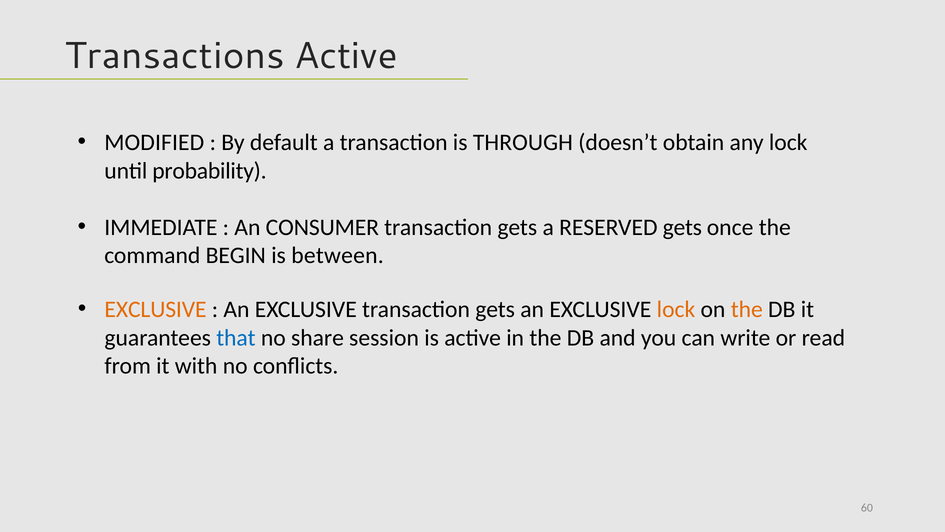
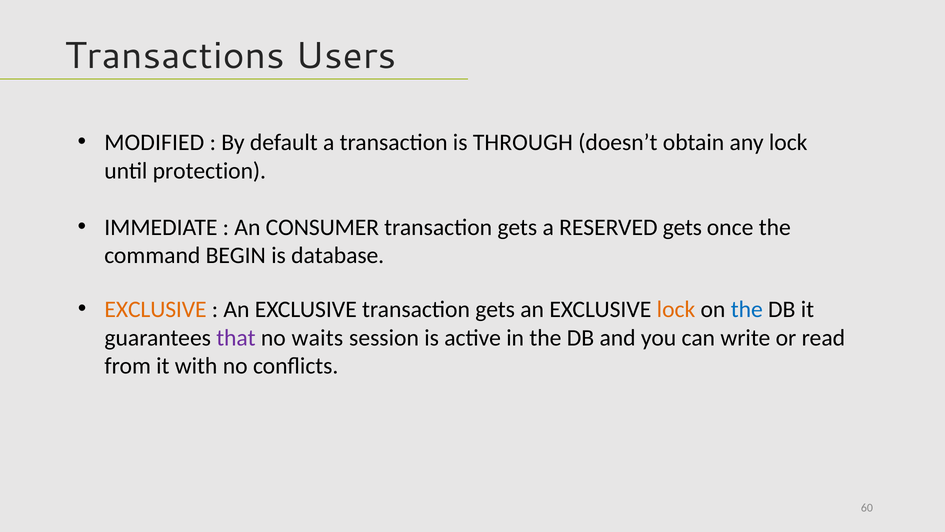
Transactions Active: Active -> Users
probability: probability -> protection
between: between -> database
the at (747, 309) colour: orange -> blue
that colour: blue -> purple
share: share -> waits
